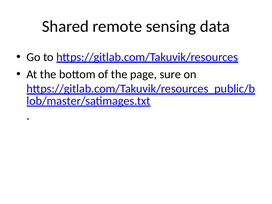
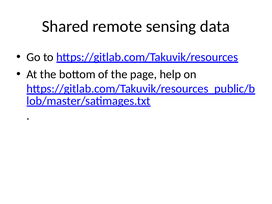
sure: sure -> help
